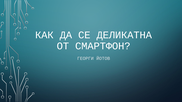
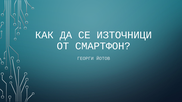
ДЕЛИКАТНА: ДЕЛИКАТНА -> ИЗТОЧНИЦИ
